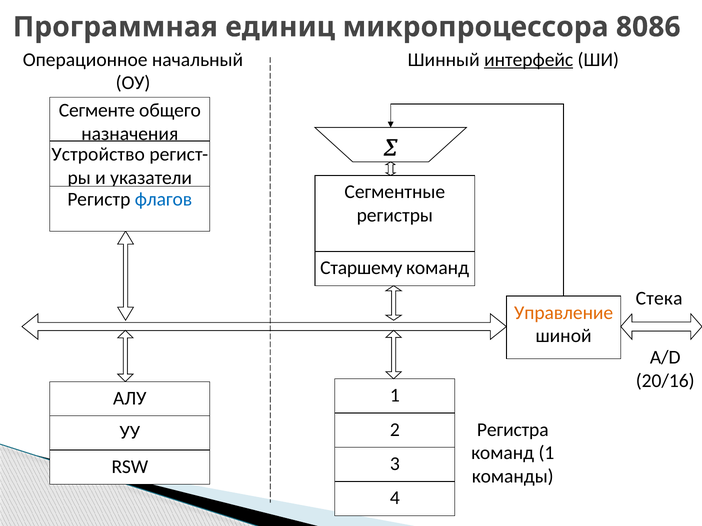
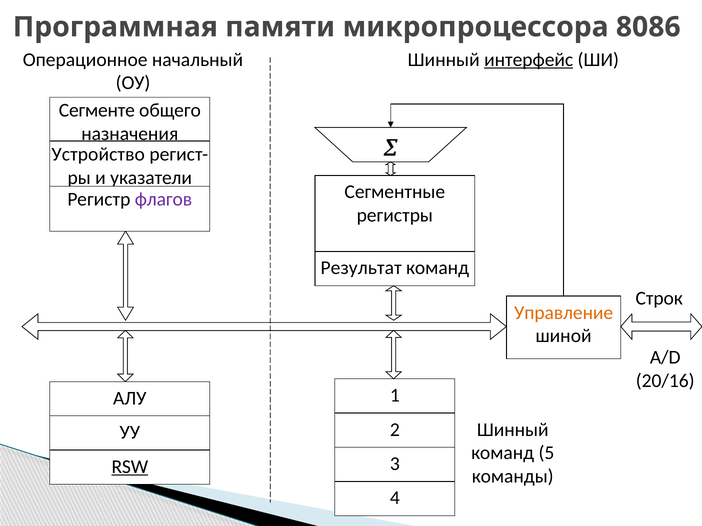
единиц: единиц -> памяти
флагов colour: blue -> purple
Старшему: Старшему -> Результат
Стека: Стека -> Строк
Регистра at (513, 430): Регистра -> Шинный
1 at (546, 453): 1 -> 5
RSW underline: none -> present
